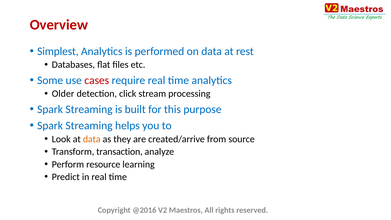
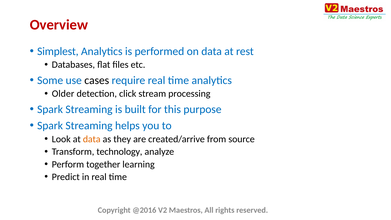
cases colour: red -> black
transaction: transaction -> technology
resource: resource -> together
